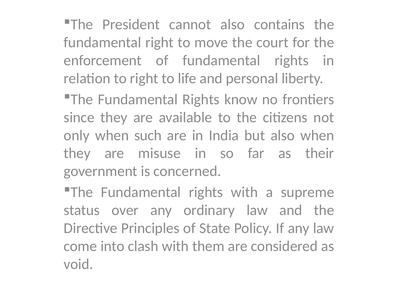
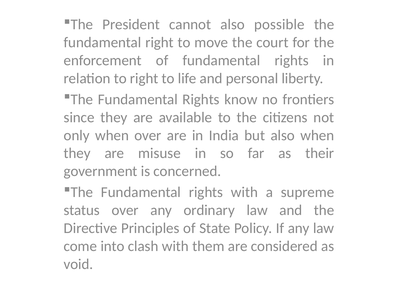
contains: contains -> possible
when such: such -> over
